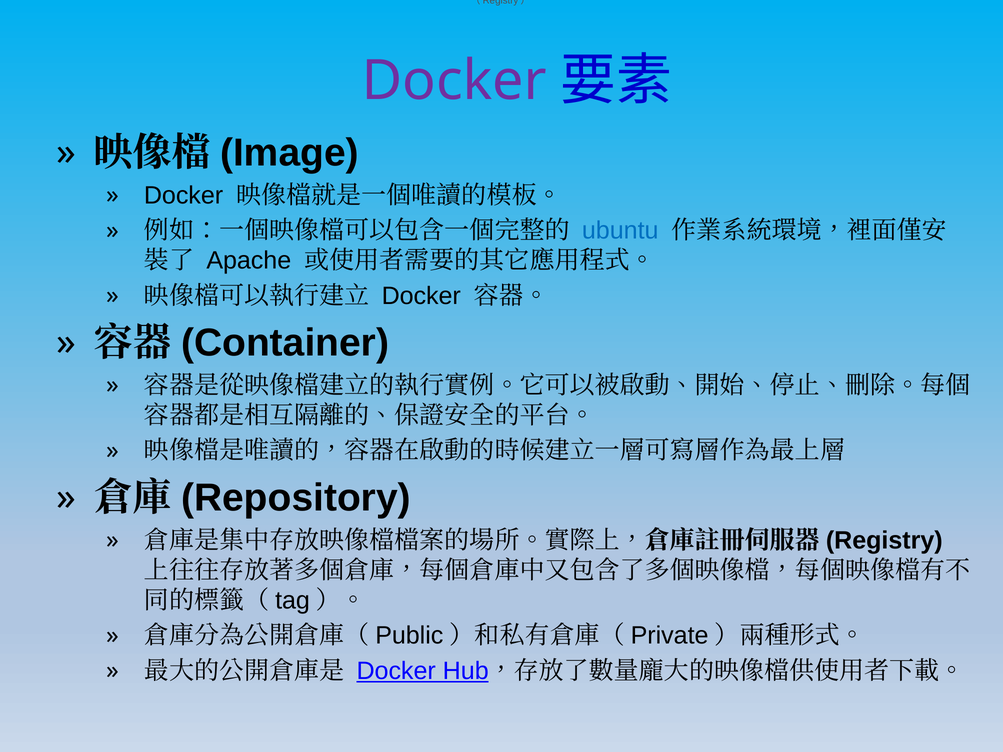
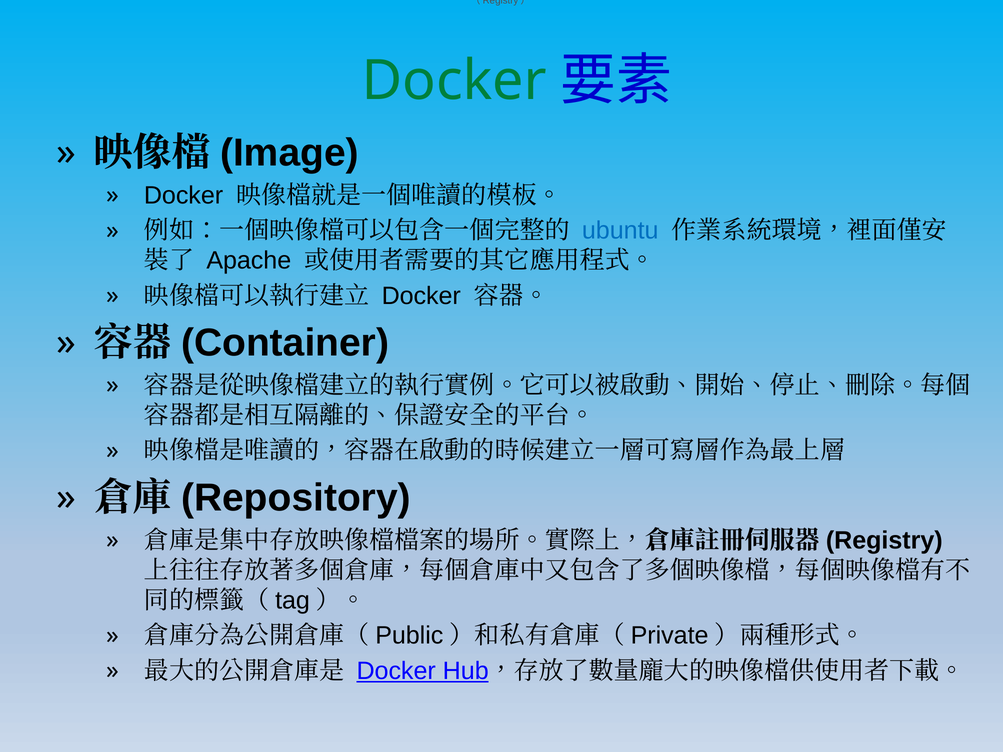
Docker at (454, 81) colour: purple -> green
